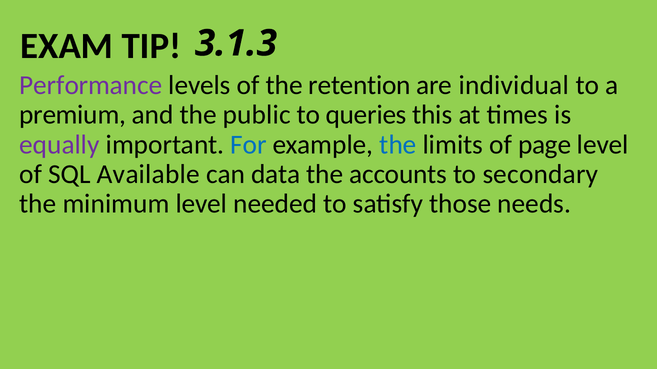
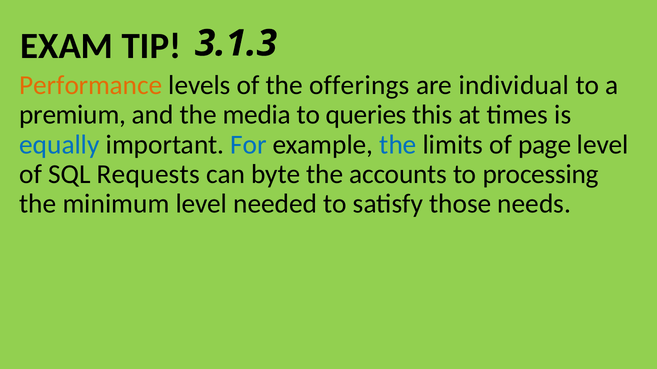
Performance colour: purple -> orange
retention: retention -> offerings
public: public -> media
equally colour: purple -> blue
Available: Available -> Requests
data: data -> byte
secondary: secondary -> processing
